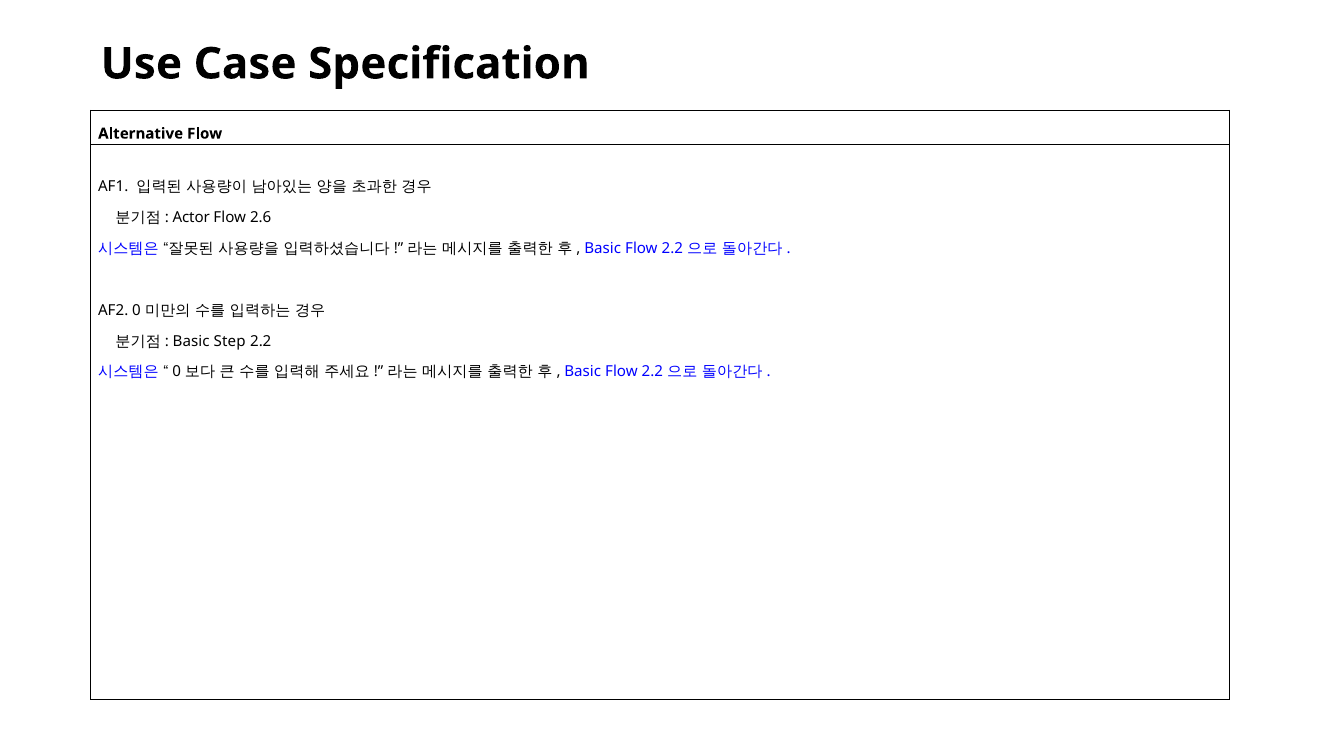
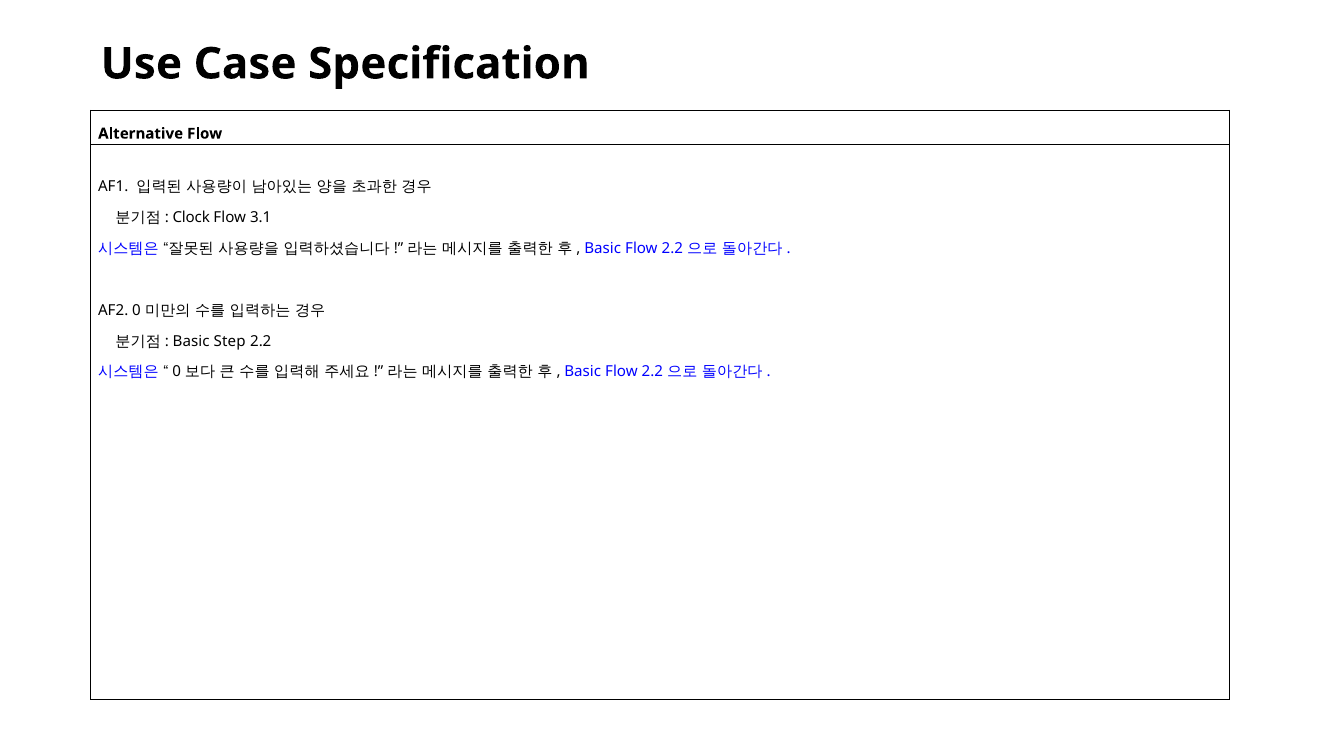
Actor: Actor -> Clock
2.6: 2.6 -> 3.1
